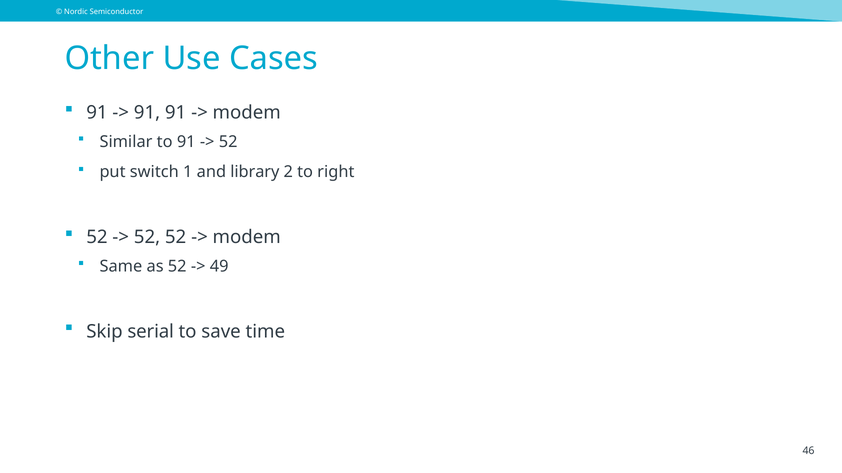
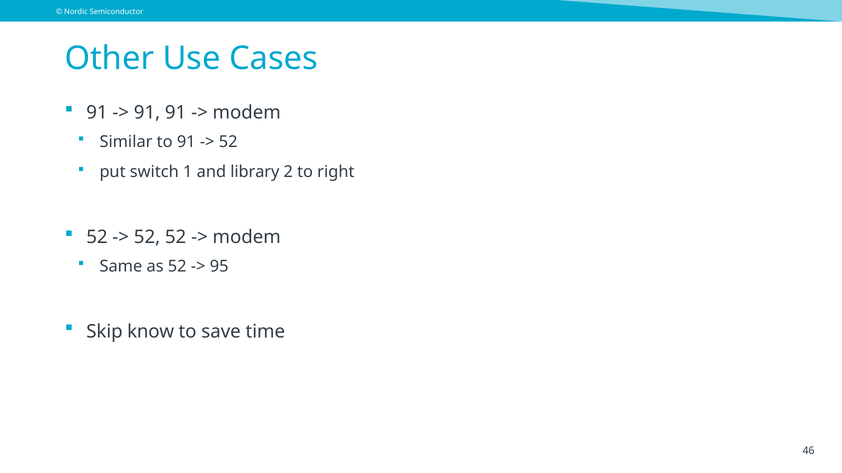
49: 49 -> 95
serial: serial -> know
